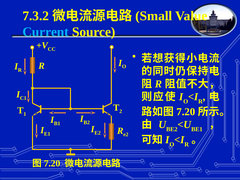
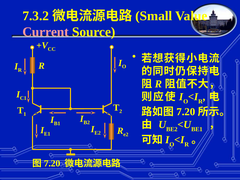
Current colour: light blue -> pink
